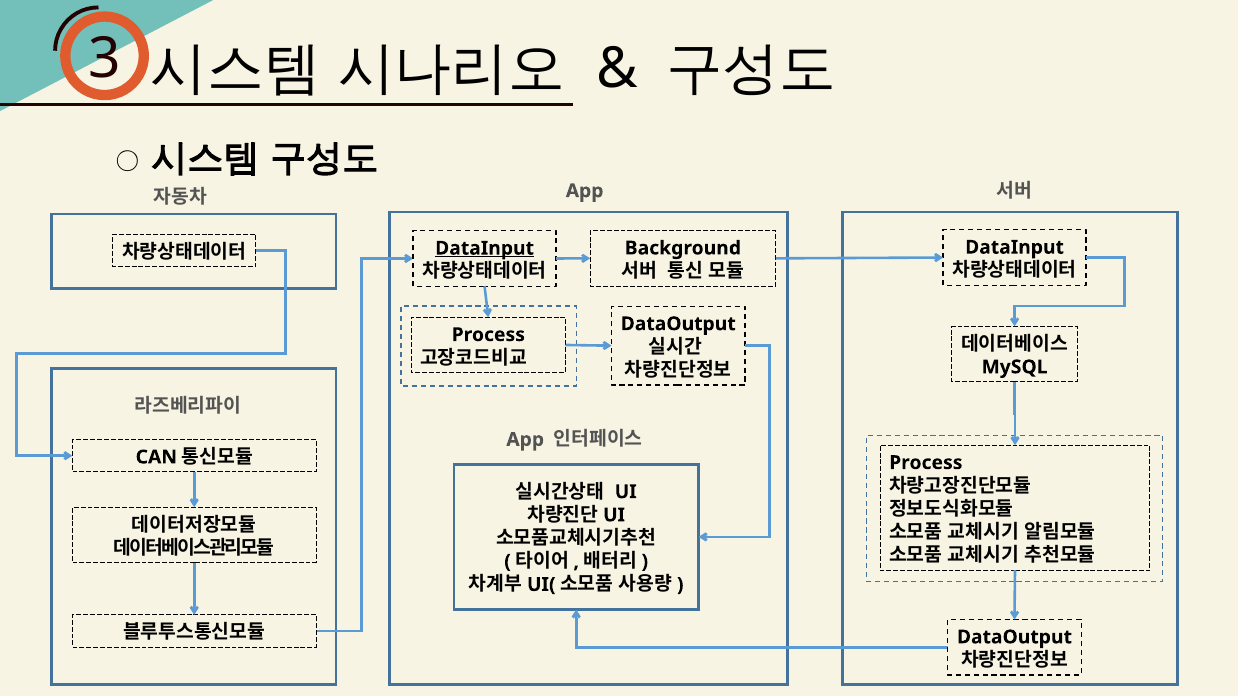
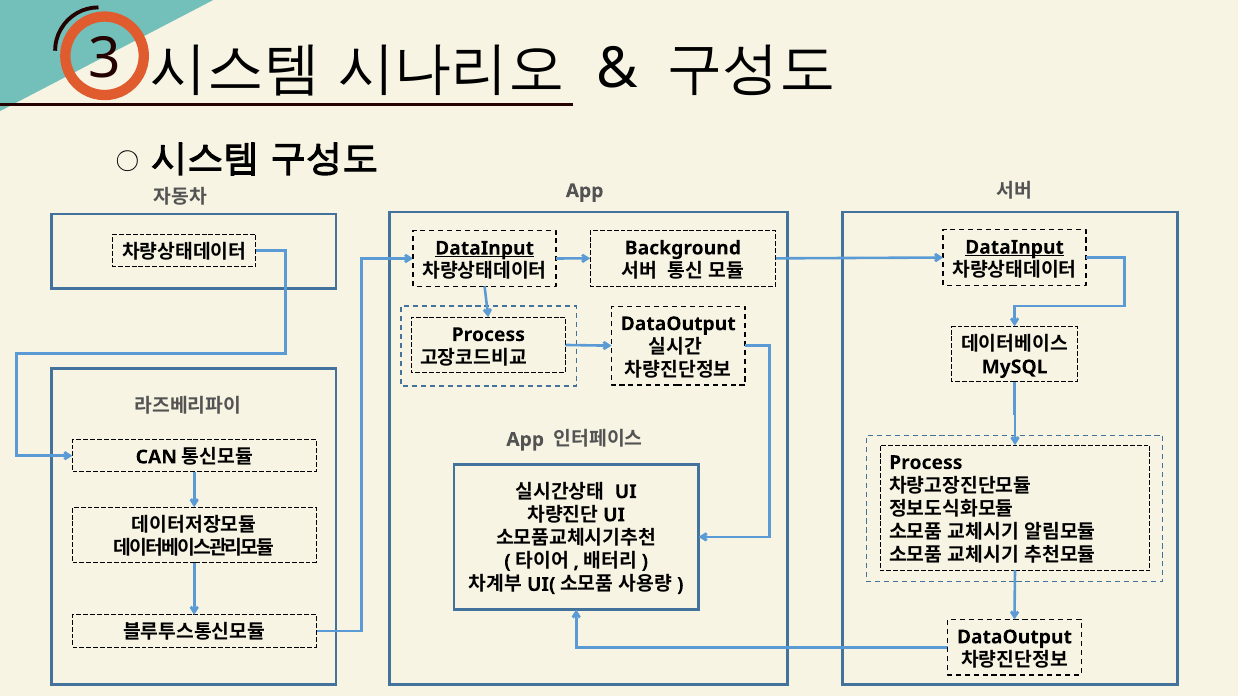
DataInput at (1015, 247) underline: none -> present
